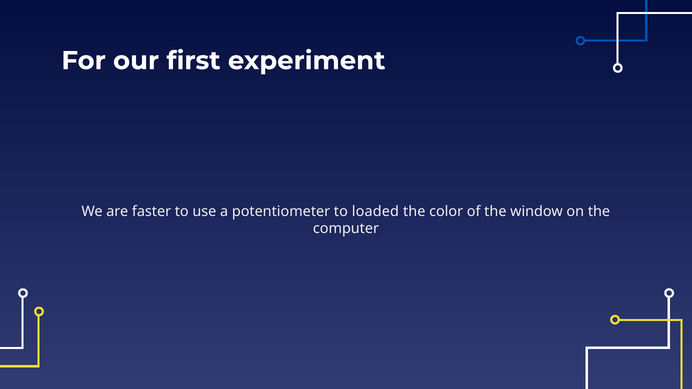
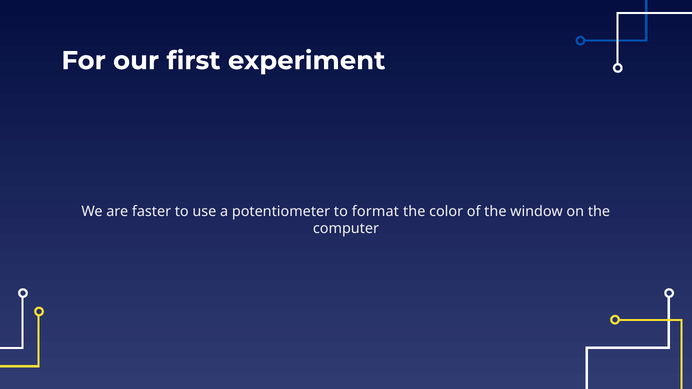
loaded: loaded -> format
